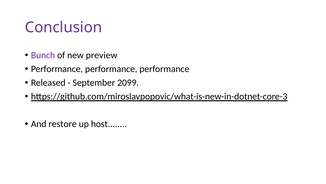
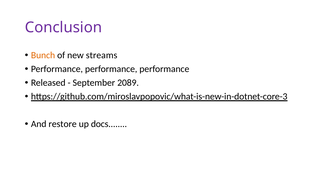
Bunch colour: purple -> orange
preview: preview -> streams
2099: 2099 -> 2089
host: host -> docs
